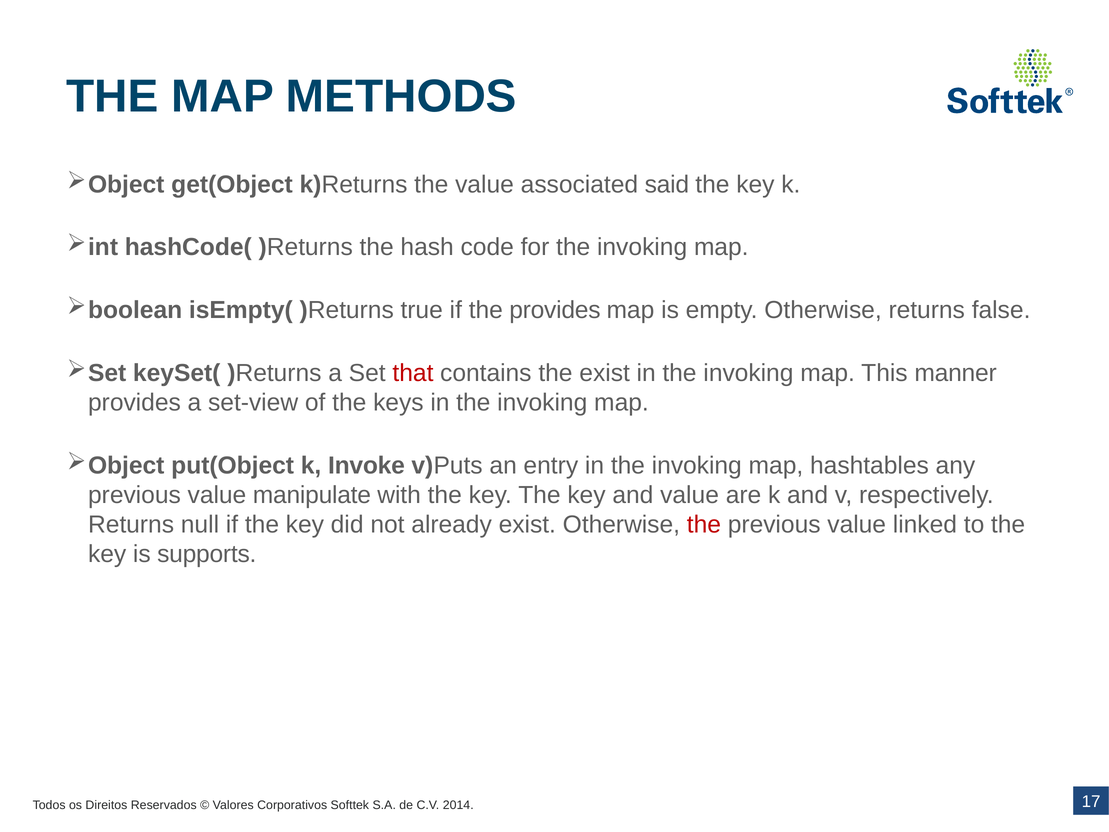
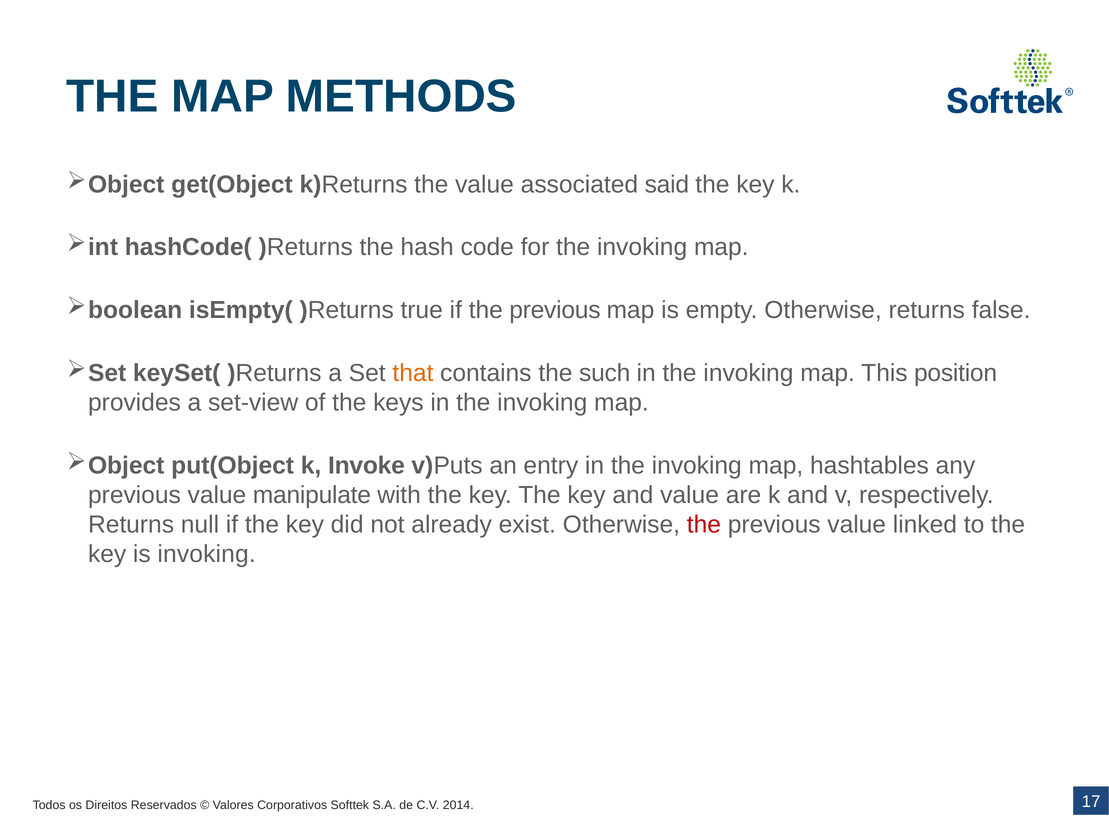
if the provides: provides -> previous
that colour: red -> orange
the exist: exist -> such
manner: manner -> position
is supports: supports -> invoking
